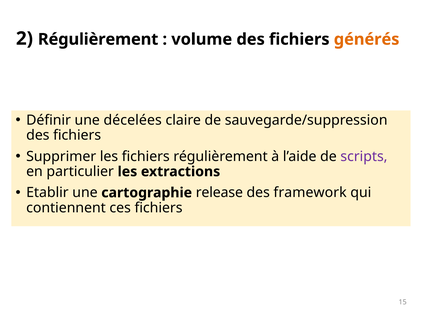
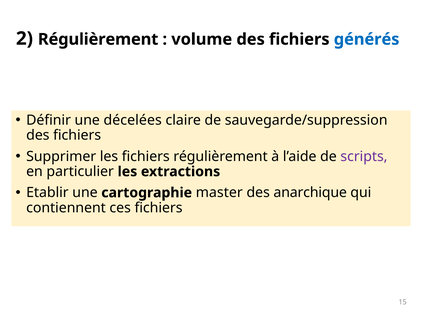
générés colour: orange -> blue
release: release -> master
framework: framework -> anarchique
